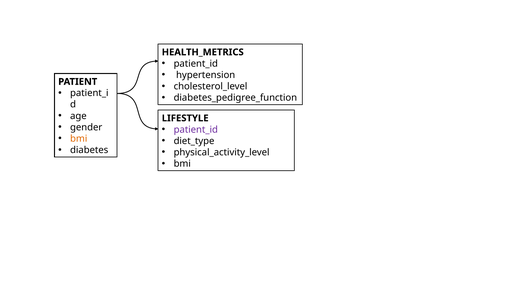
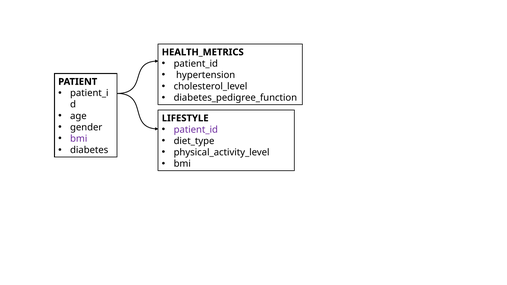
bmi at (79, 139) colour: orange -> purple
